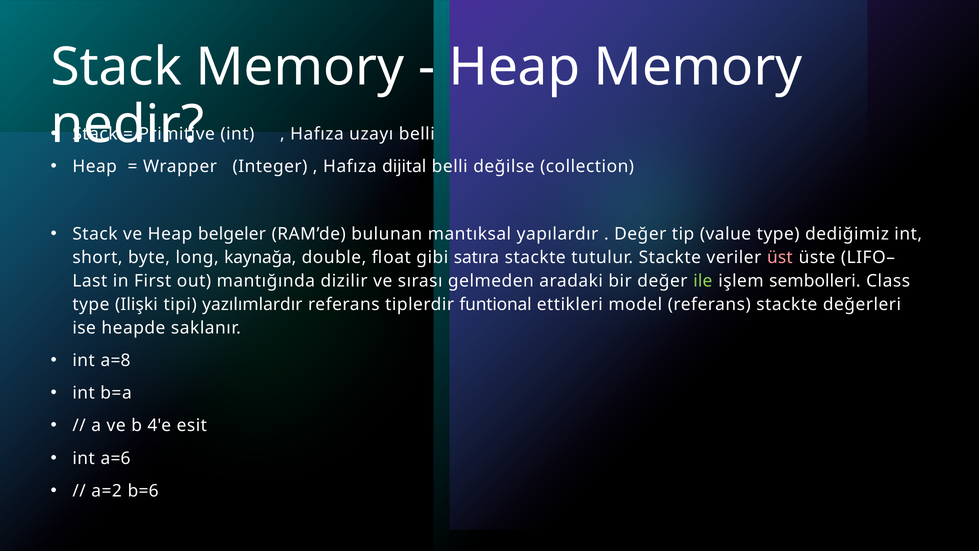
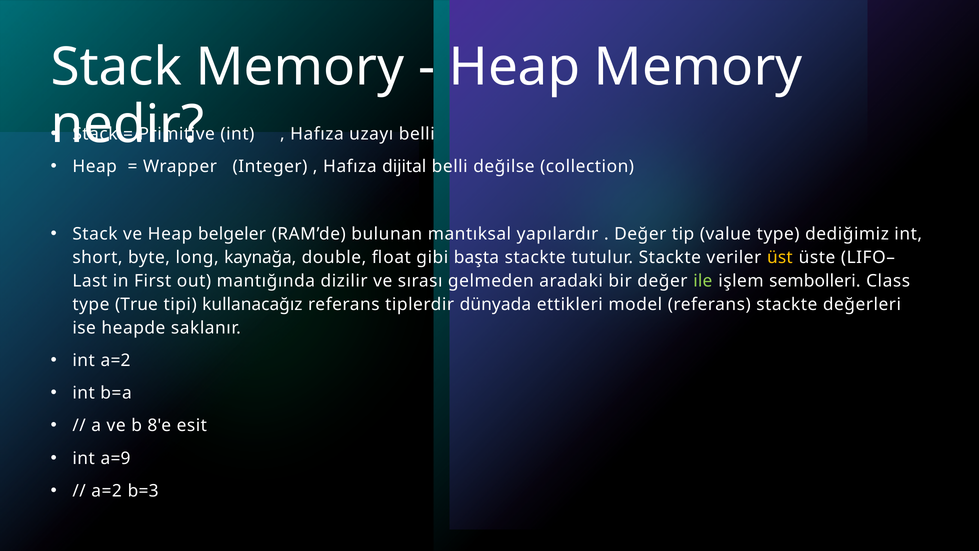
satıra: satıra -> başta
üst colour: pink -> yellow
Ilişki: Ilişki -> True
yazılımlardır: yazılımlardır -> kullanacağız
funtional: funtional -> dünyada
int a=8: a=8 -> a=2
4'e: 4'e -> 8'e
a=6: a=6 -> a=9
b=6: b=6 -> b=3
